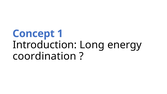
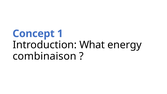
Long: Long -> What
coordination: coordination -> combinaison
